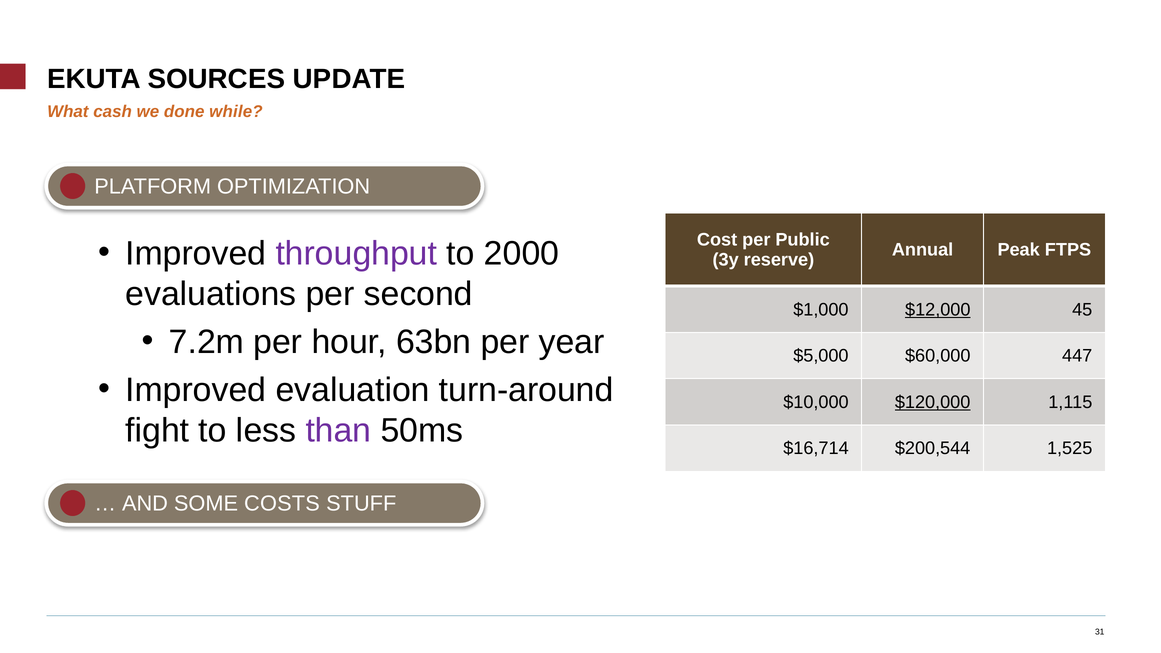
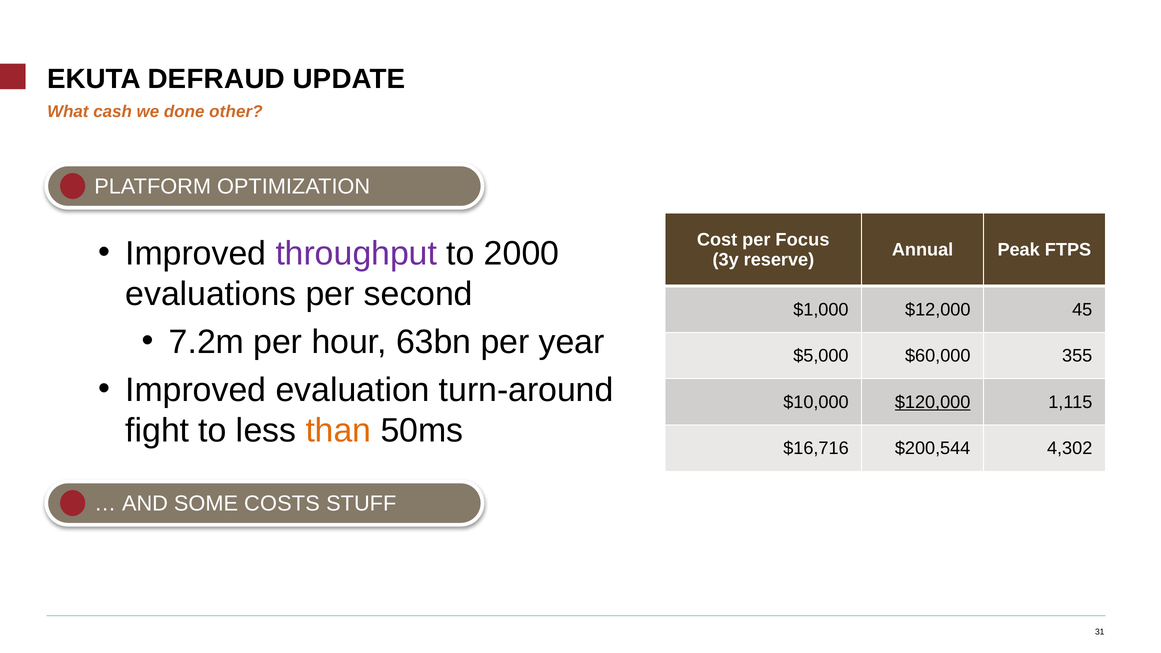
SOURCES: SOURCES -> DEFRAUD
while: while -> other
Public: Public -> Focus
$12,000 underline: present -> none
447: 447 -> 355
than colour: purple -> orange
$16,714: $16,714 -> $16,716
1,525: 1,525 -> 4,302
